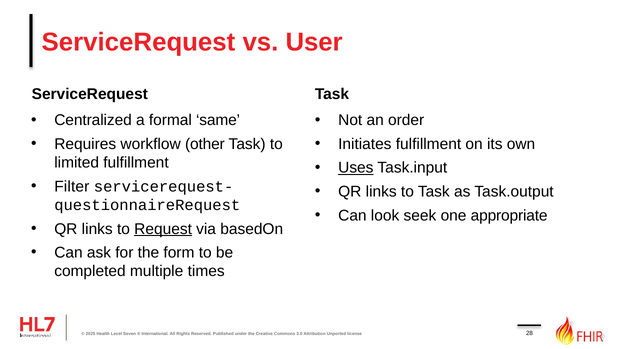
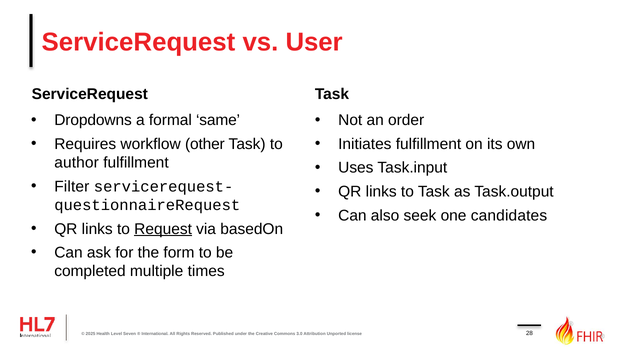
Centralized: Centralized -> Dropdowns
limited: limited -> author
Uses underline: present -> none
look: look -> also
appropriate: appropriate -> candidates
